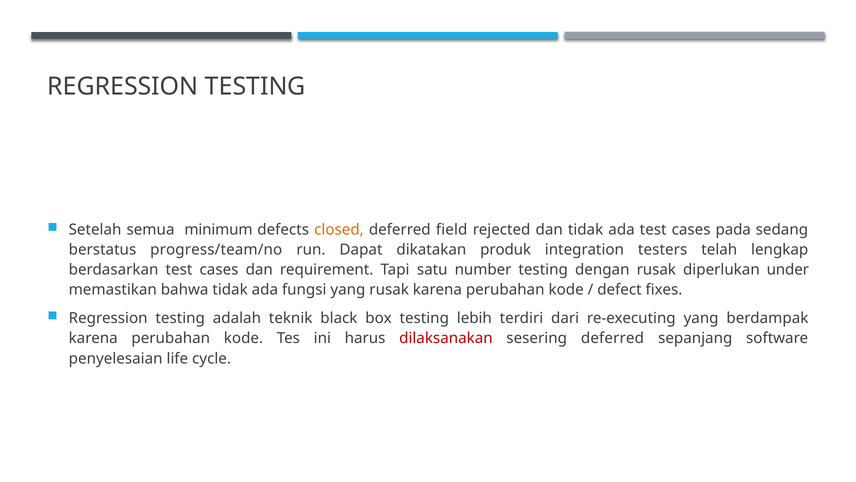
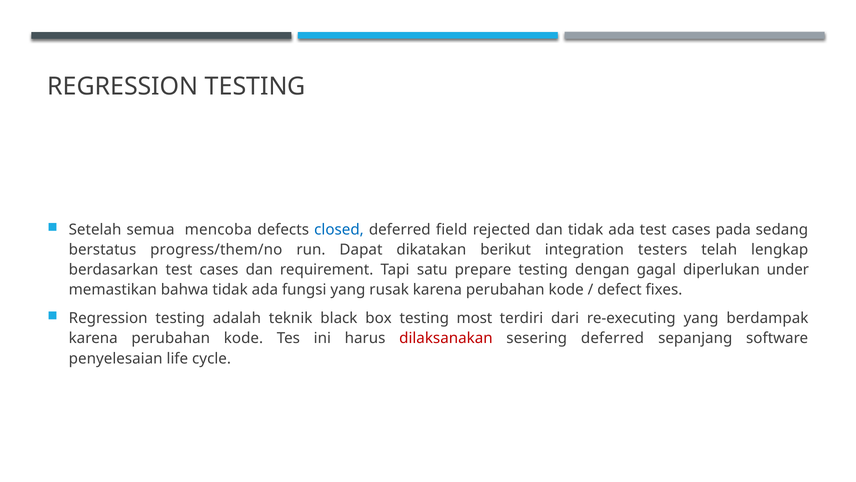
minimum: minimum -> mencoba
closed colour: orange -> blue
progress/team/no: progress/team/no -> progress/them/no
produk: produk -> berikut
number: number -> prepare
dengan rusak: rusak -> gagal
lebih: lebih -> most
